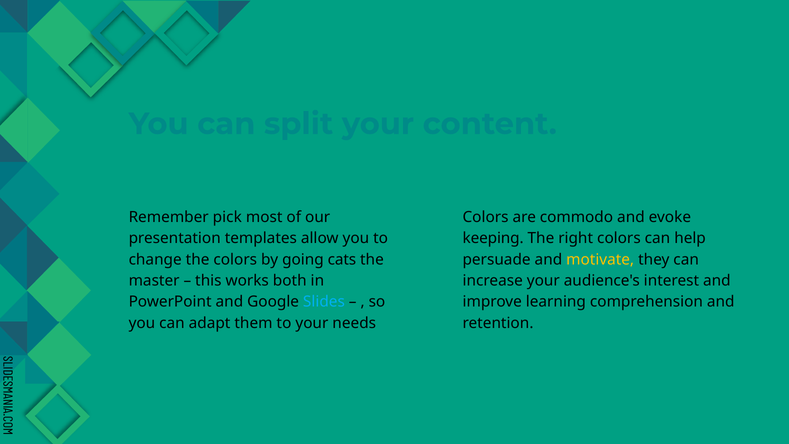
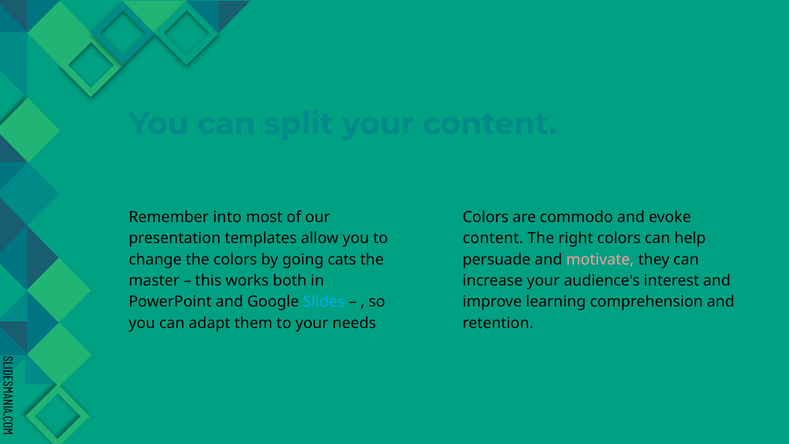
pick: pick -> into
keeping at (493, 238): keeping -> content
motivate colour: yellow -> pink
